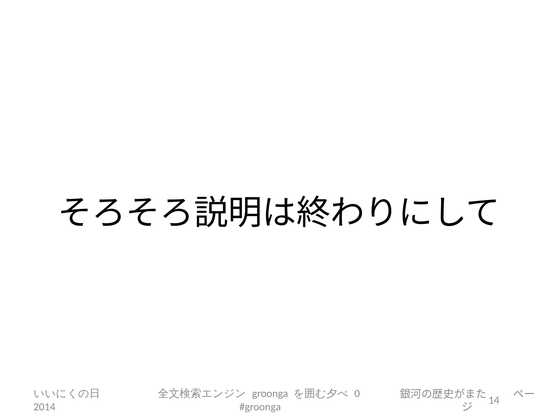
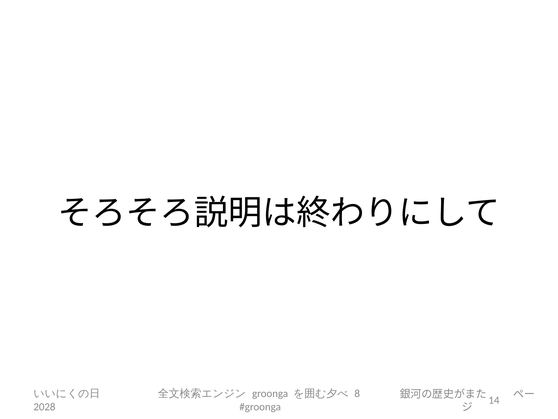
0: 0 -> 8
2014: 2014 -> 2028
